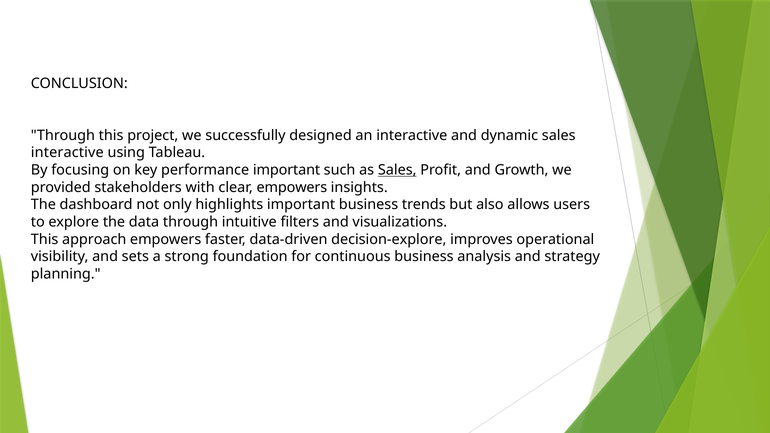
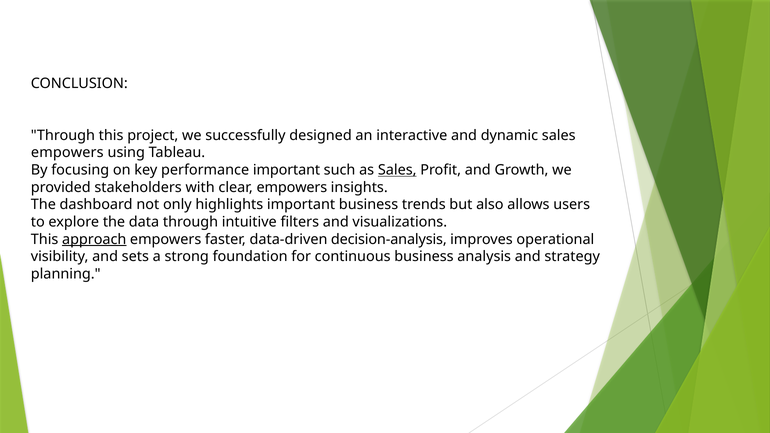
interactive at (67, 153): interactive -> empowers
approach underline: none -> present
decision-explore: decision-explore -> decision-analysis
